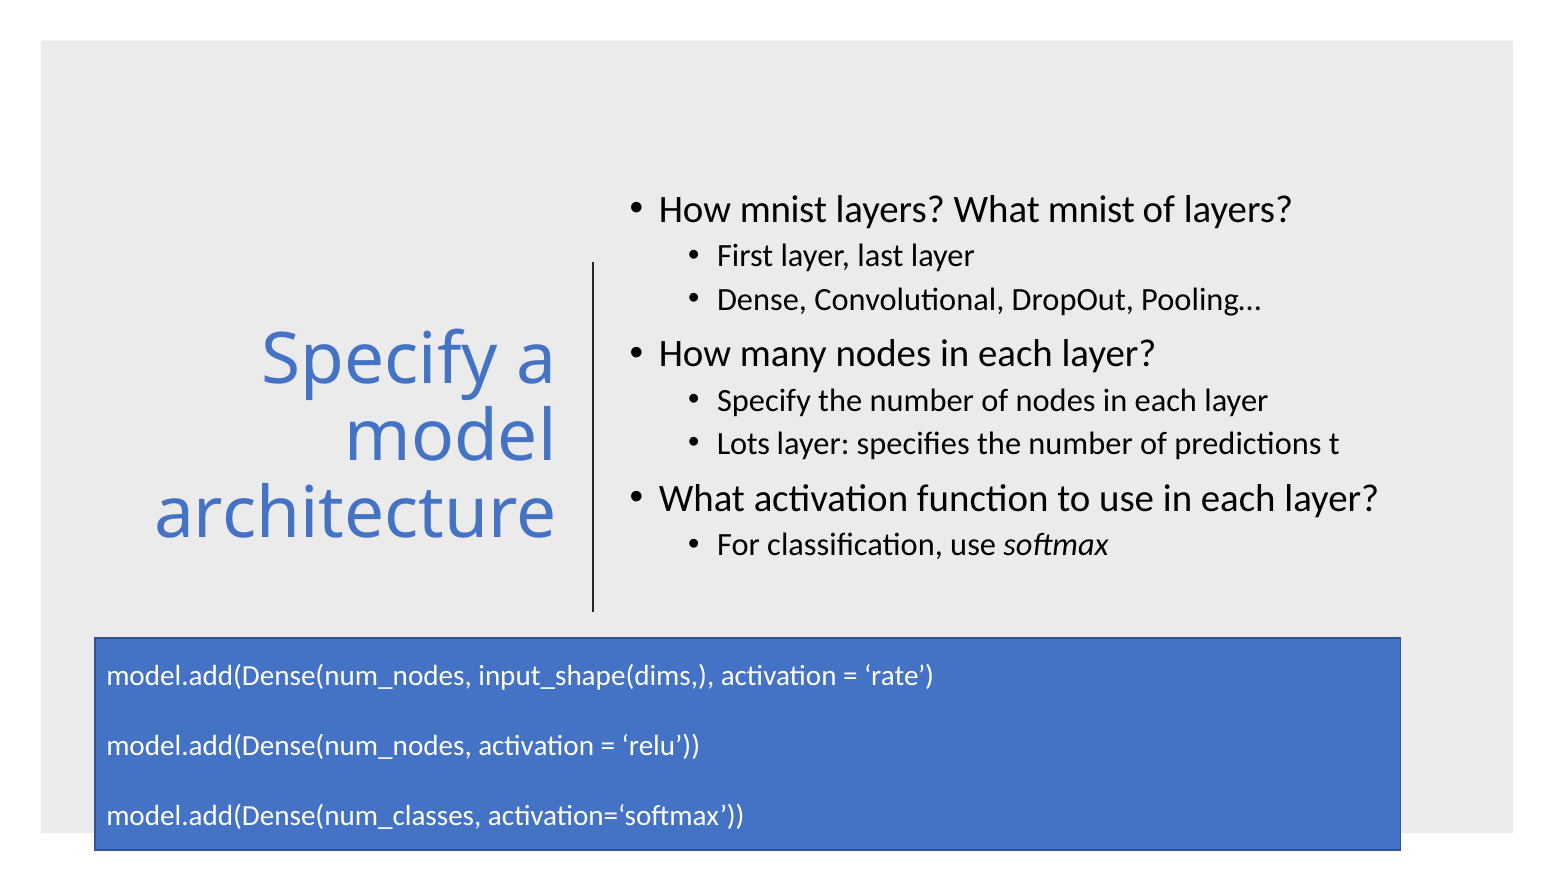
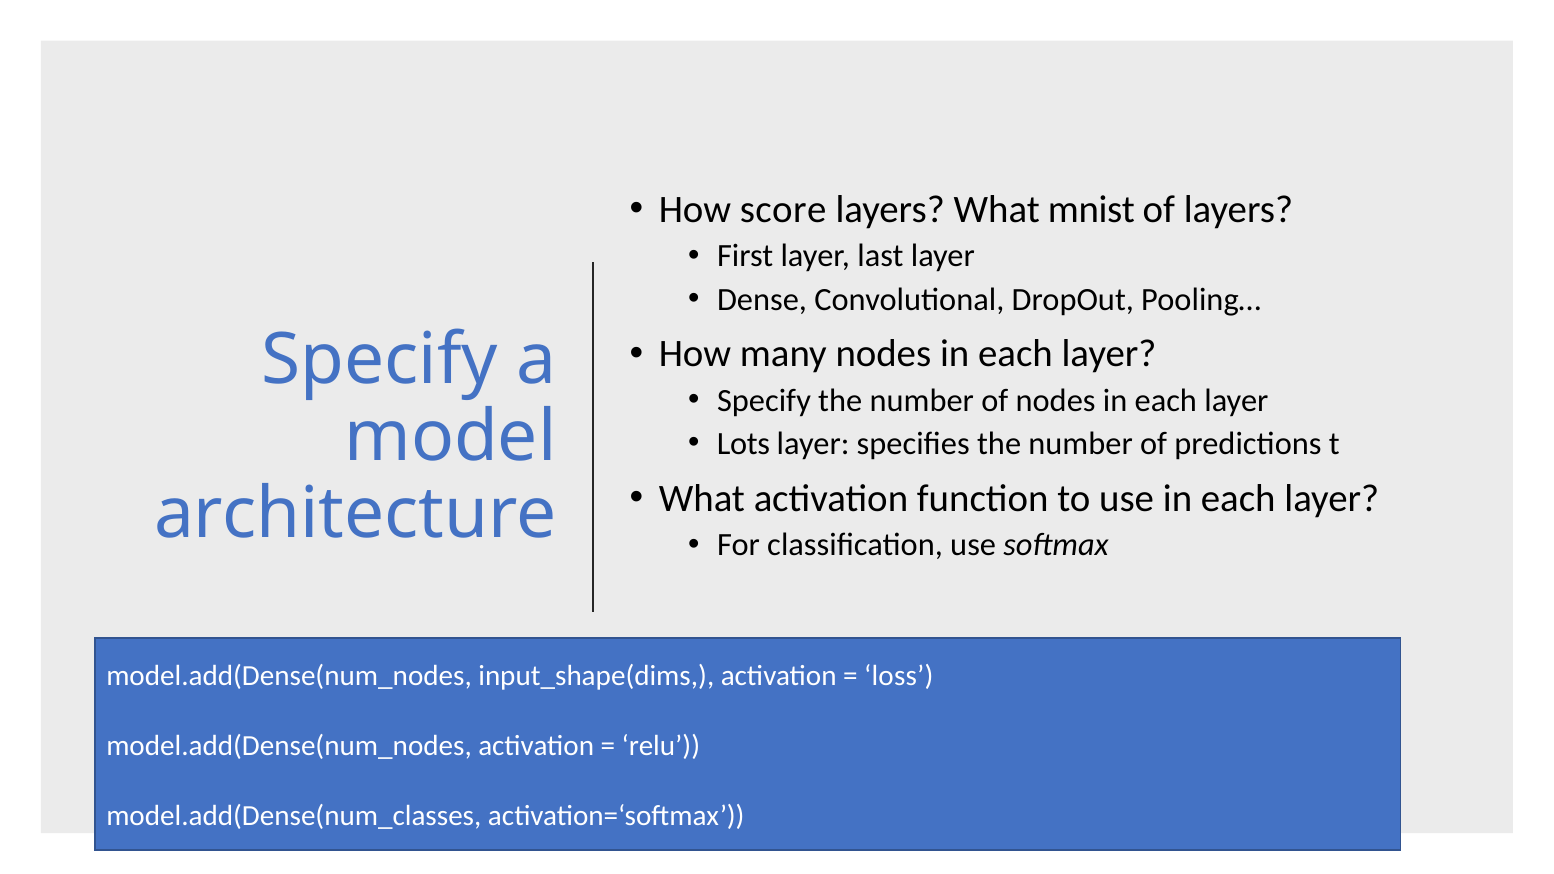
How mnist: mnist -> score
rate: rate -> loss
